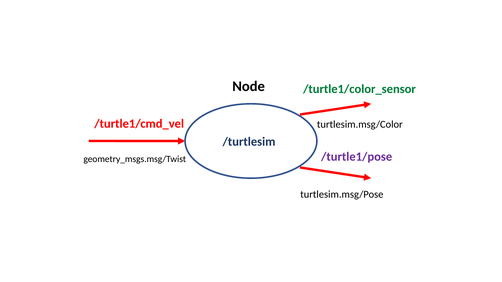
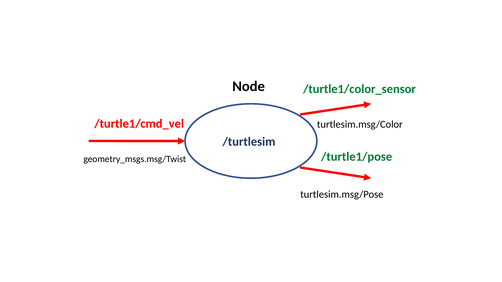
/turtle1/pose colour: purple -> green
